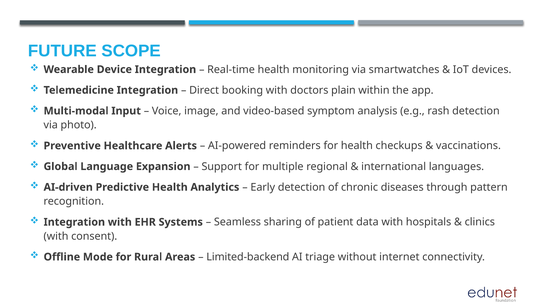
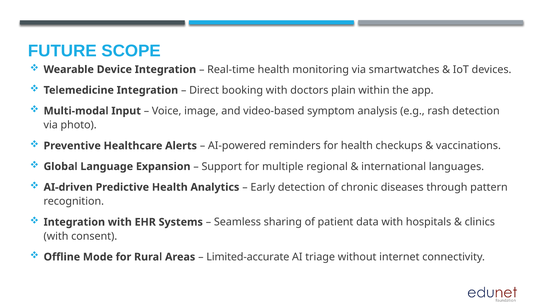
Limited-backend: Limited-backend -> Limited-accurate
